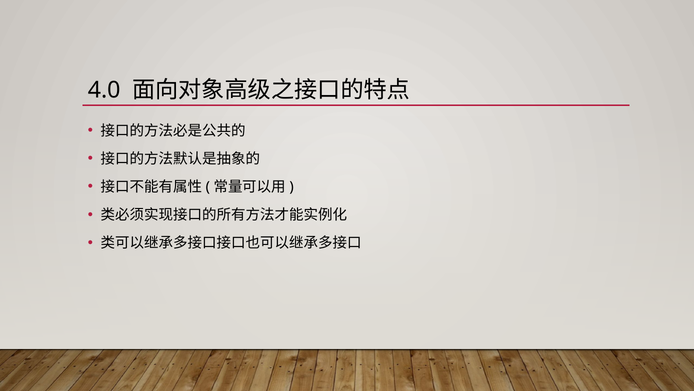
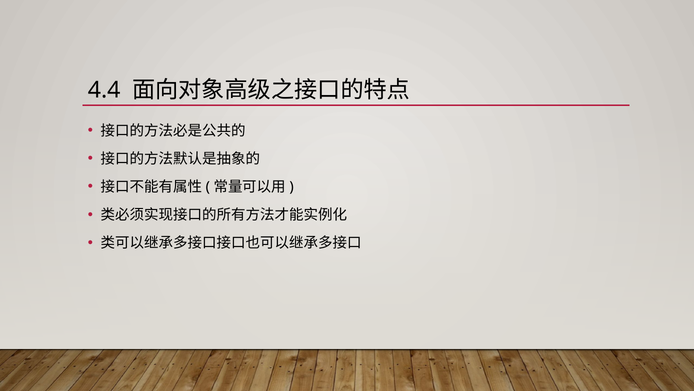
4.0: 4.0 -> 4.4
